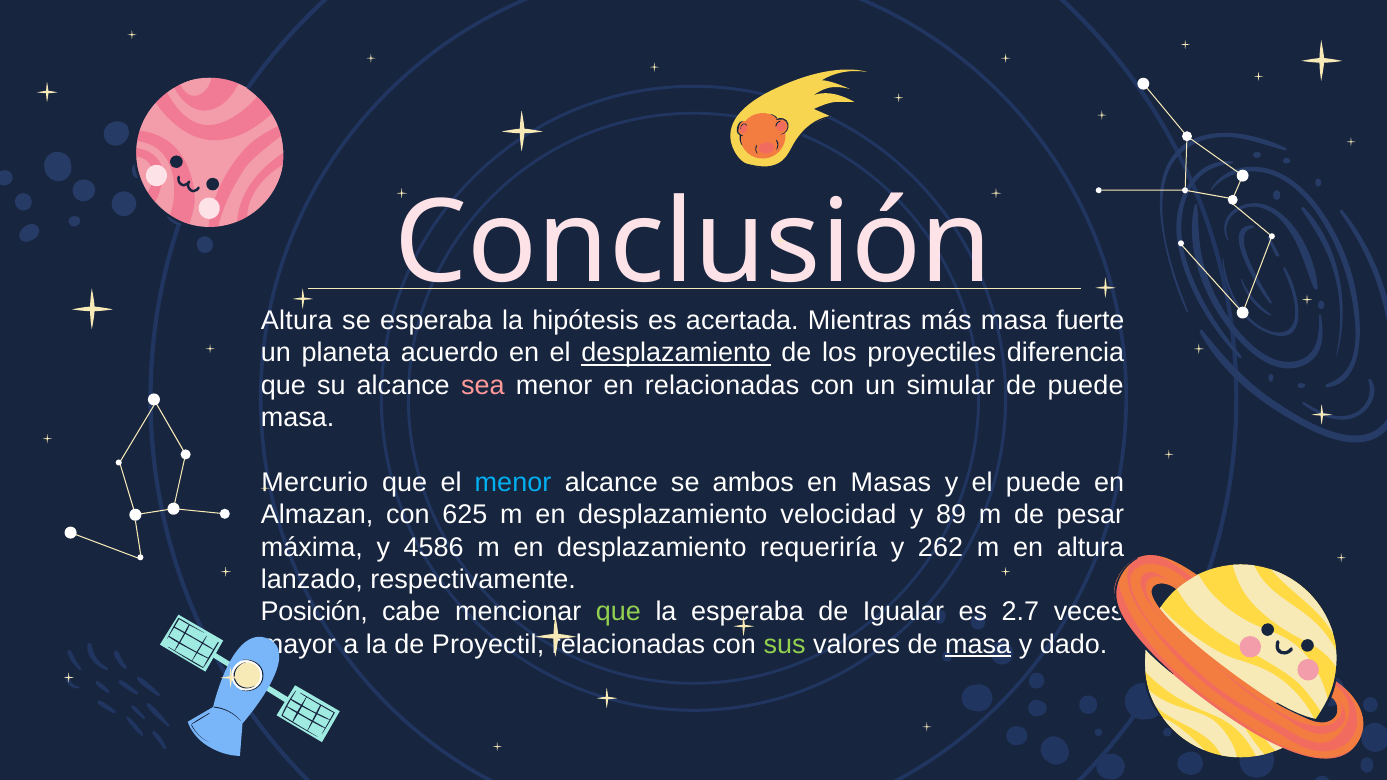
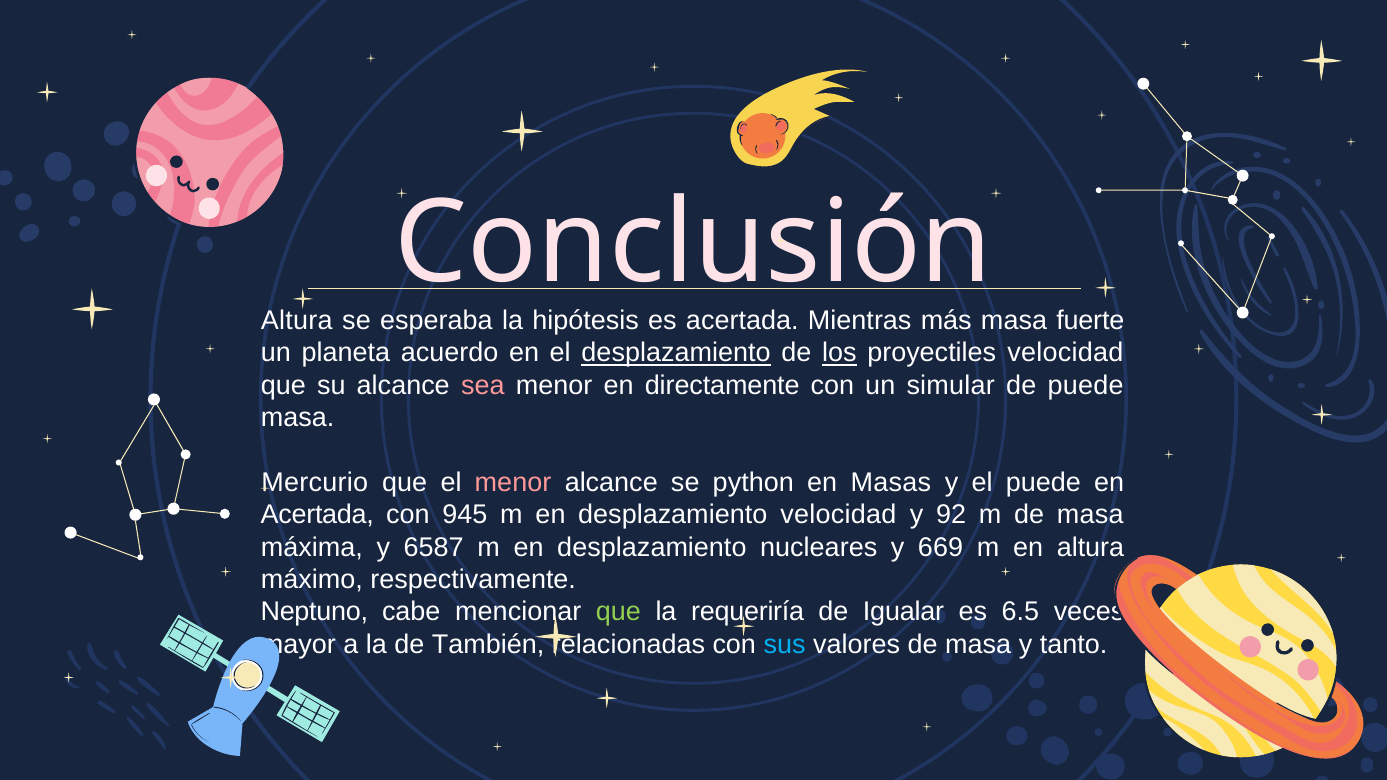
los underline: none -> present
proyectiles diferencia: diferencia -> velocidad
en relacionadas: relacionadas -> directamente
menor at (513, 483) colour: light blue -> pink
ambos: ambos -> python
Almazan at (317, 515): Almazan -> Acertada
625: 625 -> 945
89: 89 -> 92
m de pesar: pesar -> masa
4586: 4586 -> 6587
requeriría: requeriría -> nucleares
262: 262 -> 669
lanzado: lanzado -> máximo
Posición: Posición -> Neptuno
la esperaba: esperaba -> requeriría
2.7: 2.7 -> 6.5
Proyectil: Proyectil -> También
sus colour: light green -> light blue
masa at (978, 645) underline: present -> none
dado: dado -> tanto
